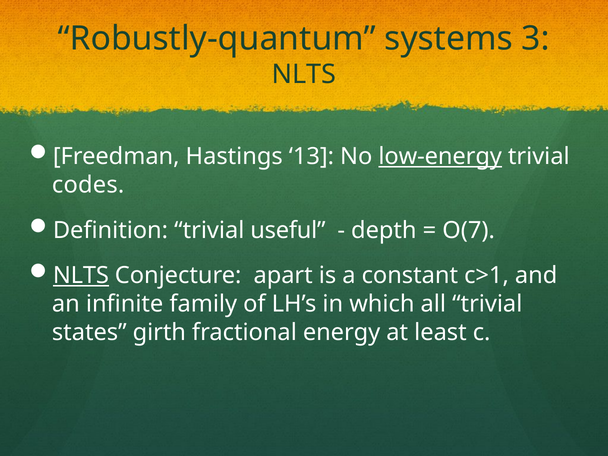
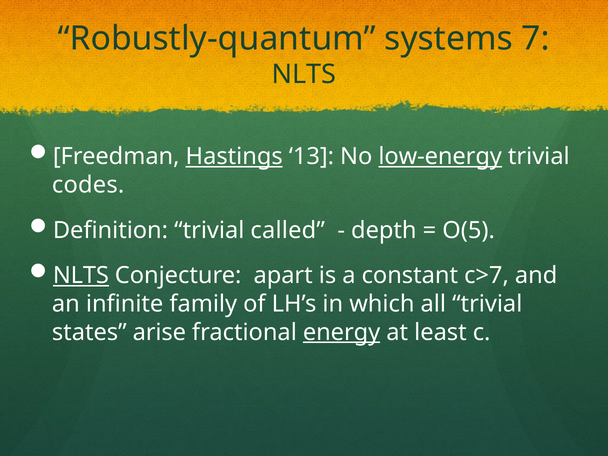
3: 3 -> 7
Hastings underline: none -> present
useful: useful -> called
O(7: O(7 -> O(5
c>1: c>1 -> c>7
girth: girth -> arise
energy underline: none -> present
